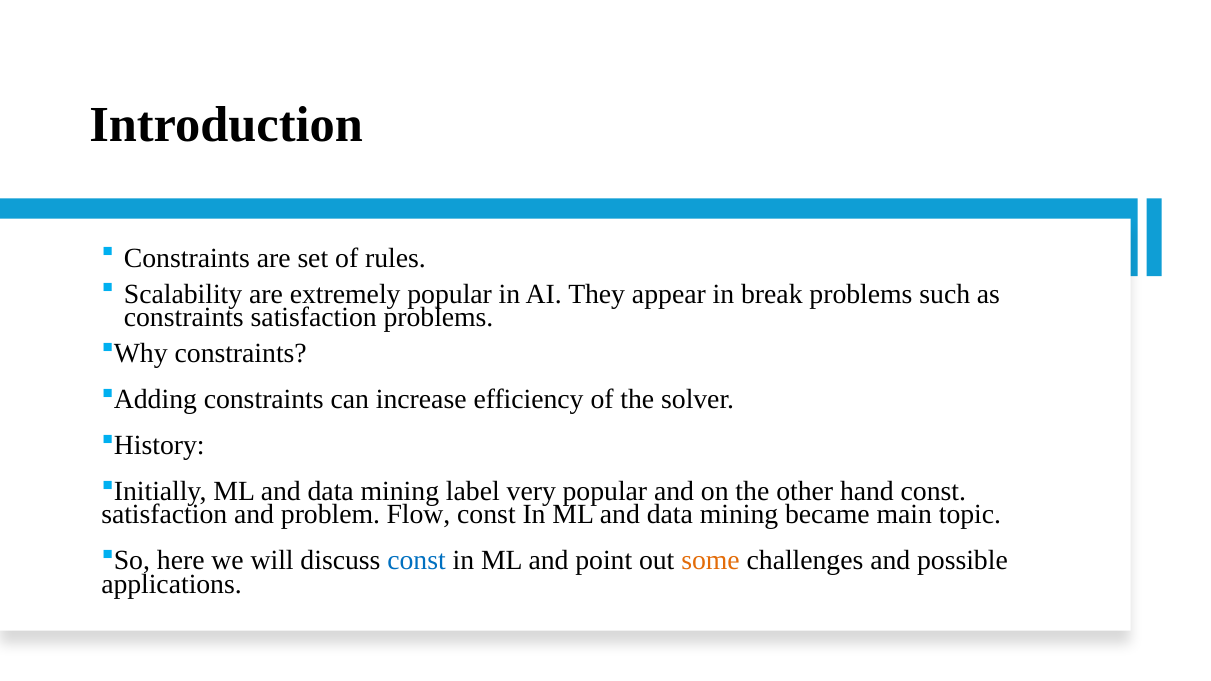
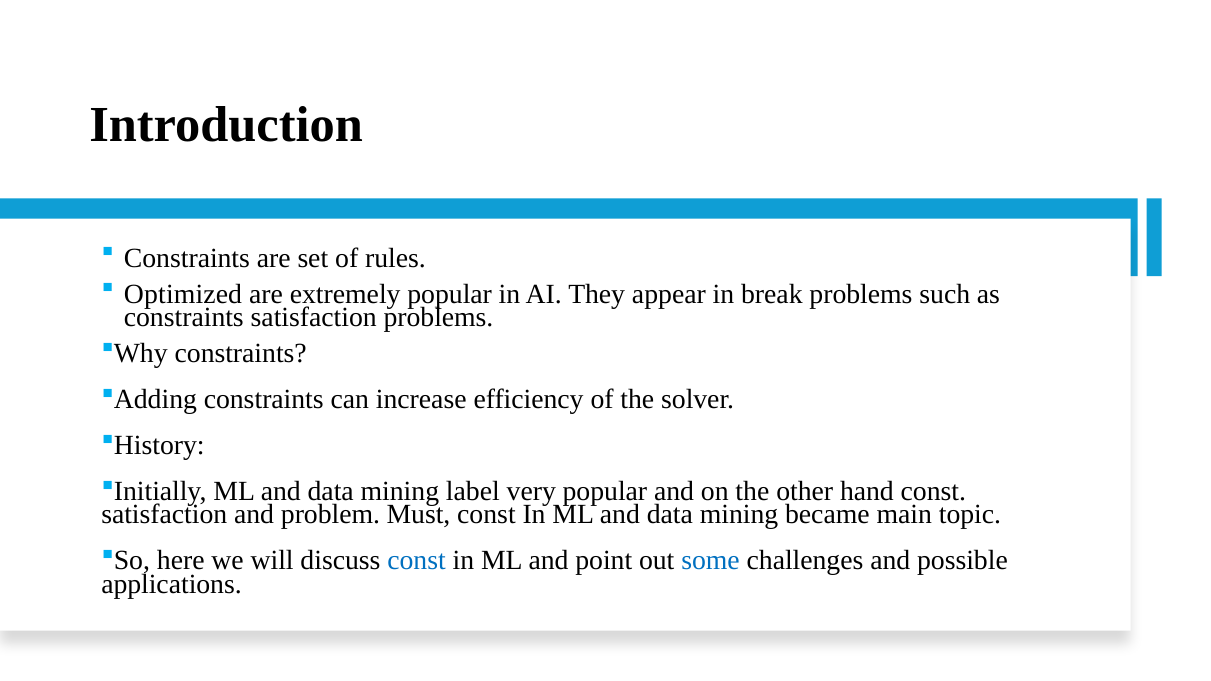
Scalability: Scalability -> Optimized
Flow: Flow -> Must
some colour: orange -> blue
